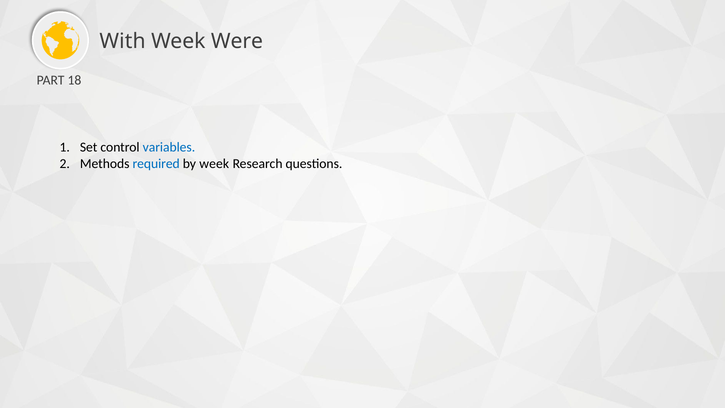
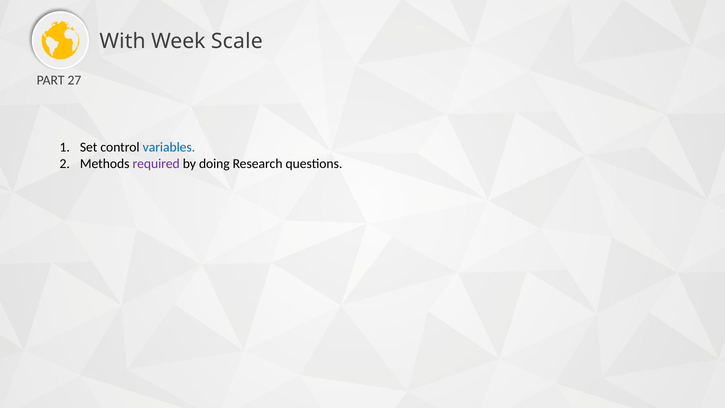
Were: Were -> Scale
18: 18 -> 27
required colour: blue -> purple
by week: week -> doing
